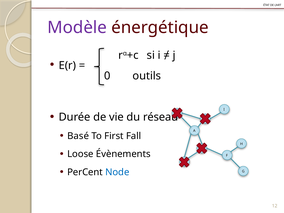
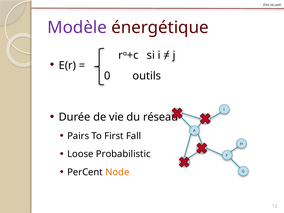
Basé: Basé -> Pairs
Évènements: Évènements -> Probabilistic
Node colour: blue -> orange
